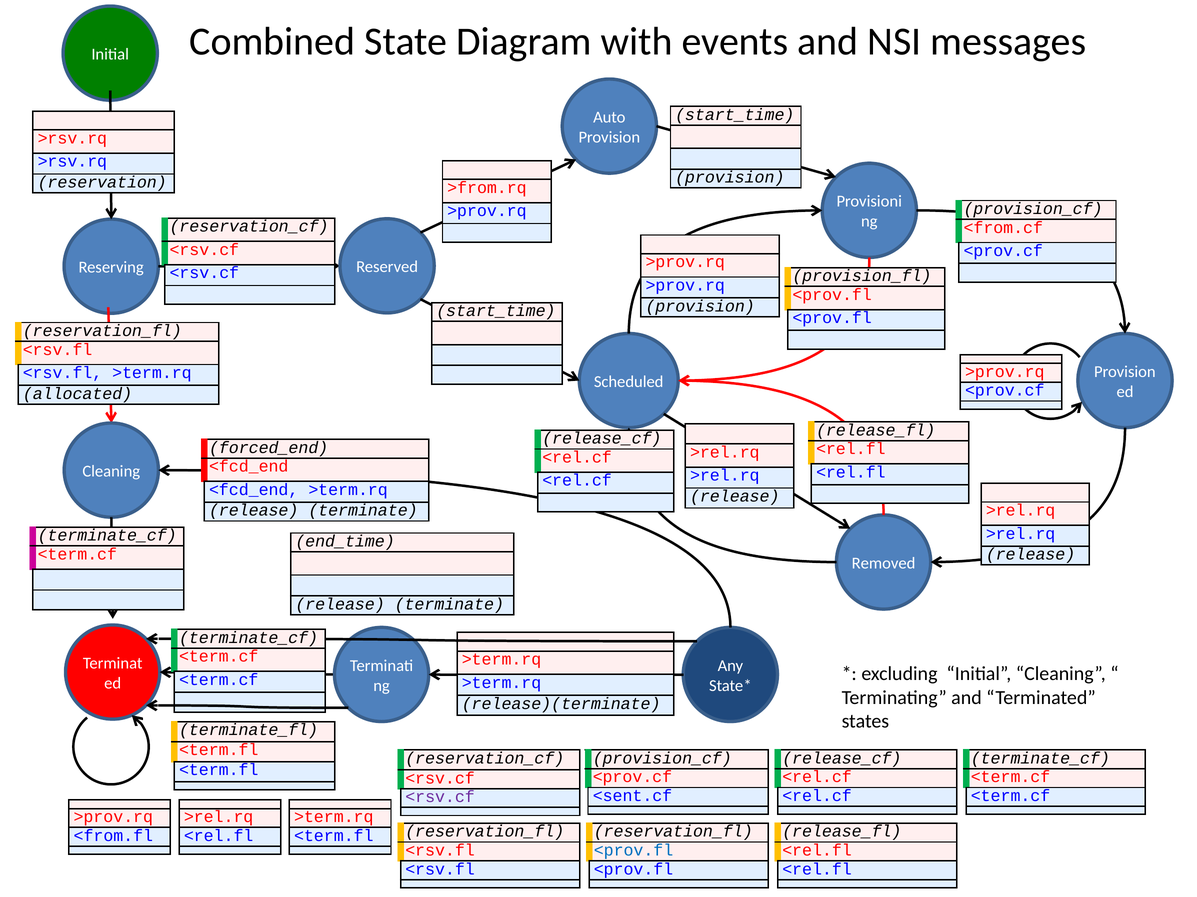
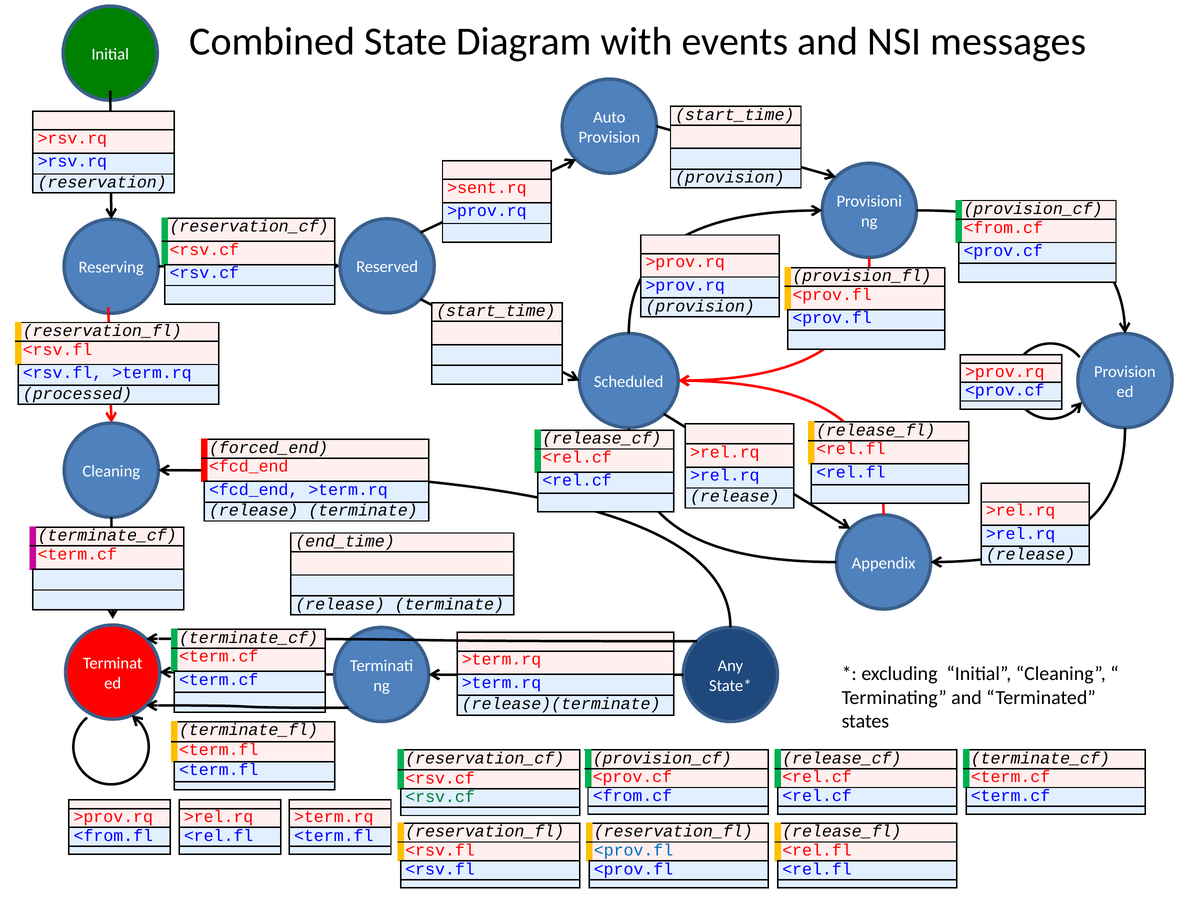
>from.rq: >from.rq -> >sent.rq
allocated: allocated -> processed
Removed: Removed -> Appendix
<sent.cf at (632, 796): <sent.cf -> <from.cf
<rsv.cf at (440, 798) colour: purple -> green
